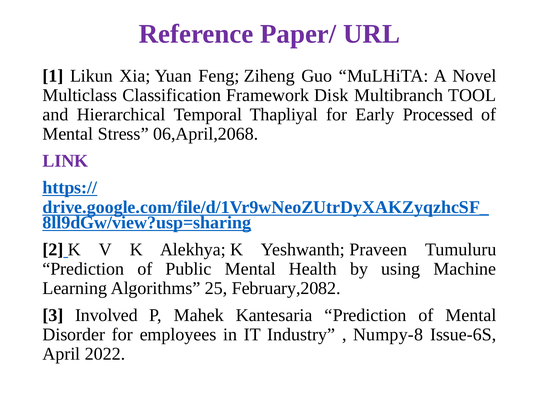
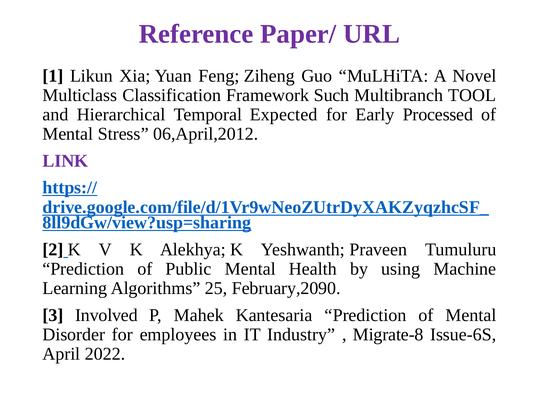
Disk: Disk -> Such
Thapliyal: Thapliyal -> Expected
06,April,2068: 06,April,2068 -> 06,April,2012
February,2082: February,2082 -> February,2090
Numpy-8: Numpy-8 -> Migrate-8
